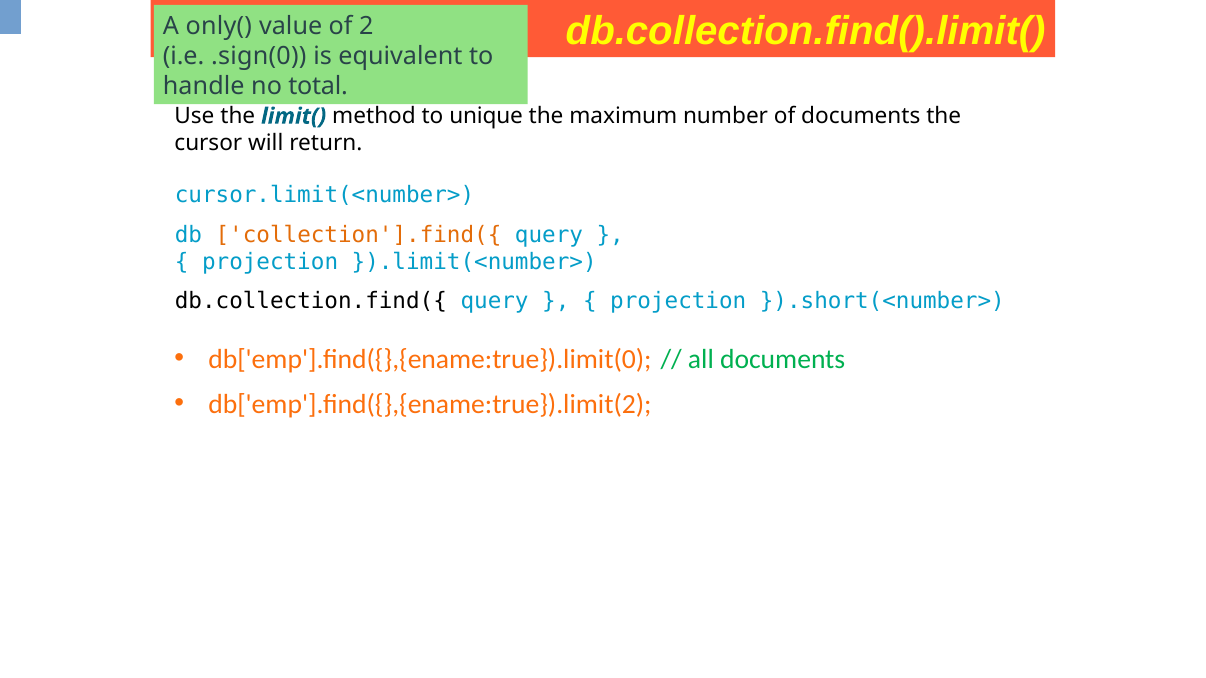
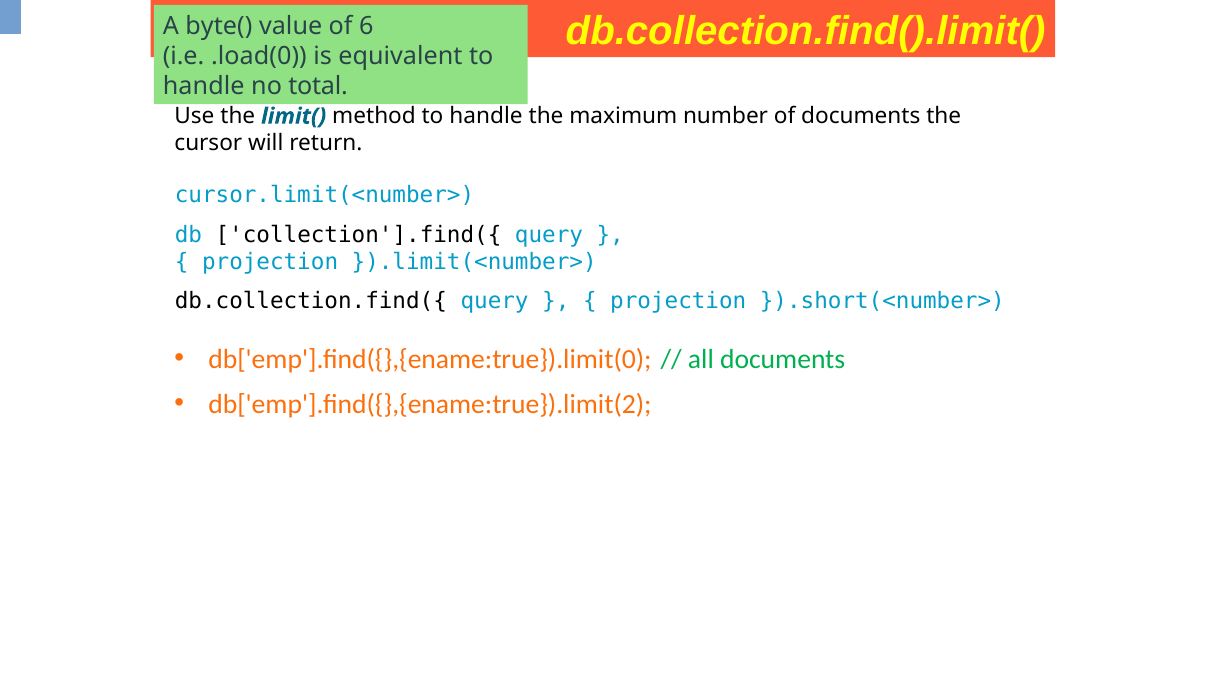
only(: only( -> byte(
2: 2 -> 6
.sign(0: .sign(0 -> .load(0
method to unique: unique -> handle
collection'].find({ colour: orange -> black
